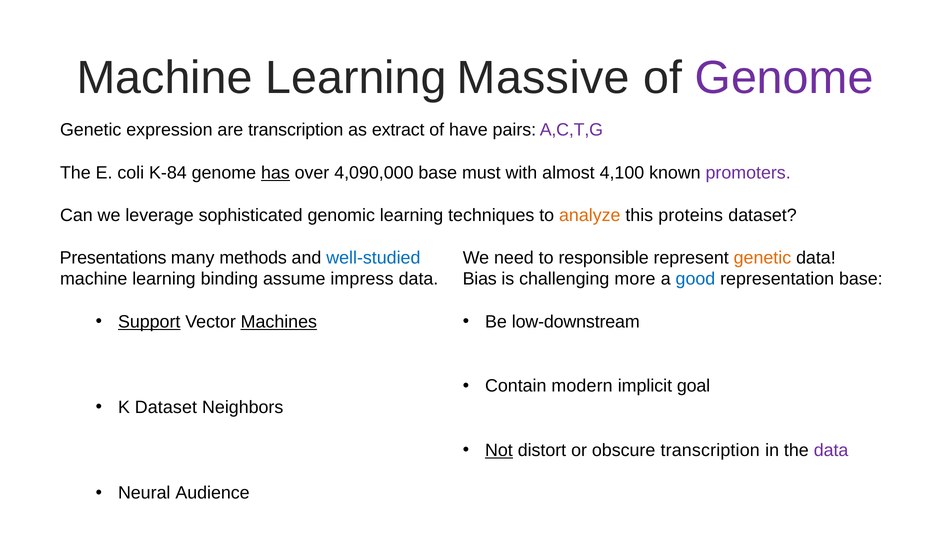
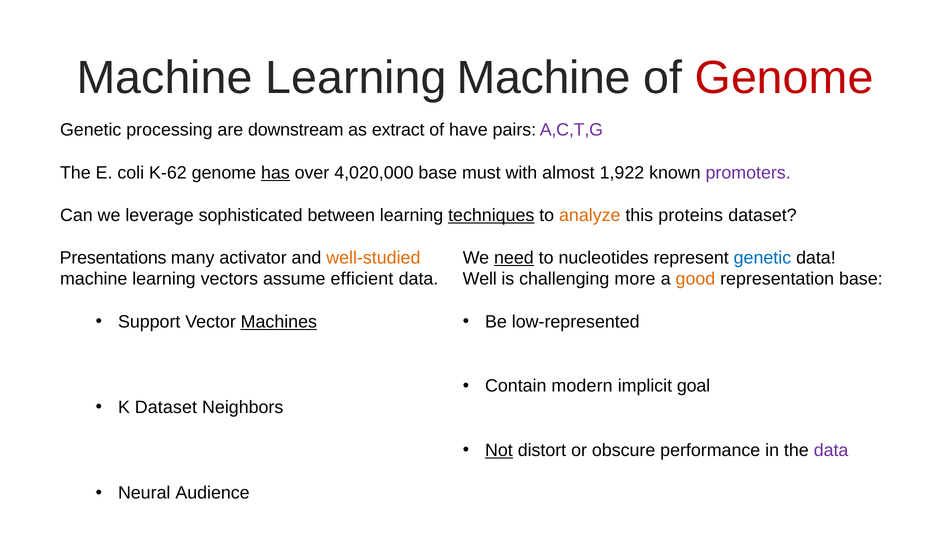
Learning Massive: Massive -> Machine
Genome at (784, 78) colour: purple -> red
expression: expression -> processing
are transcription: transcription -> downstream
K-84: K-84 -> K-62
4,090,000: 4,090,000 -> 4,020,000
4,100: 4,100 -> 1,922
genomic: genomic -> between
techniques underline: none -> present
methods: methods -> activator
well-studied colour: blue -> orange
need underline: none -> present
responsible: responsible -> nucleotides
genetic at (762, 258) colour: orange -> blue
binding: binding -> vectors
impress: impress -> efficient
Bias: Bias -> Well
good colour: blue -> orange
Support underline: present -> none
low-downstream: low-downstream -> low-represented
obscure transcription: transcription -> performance
